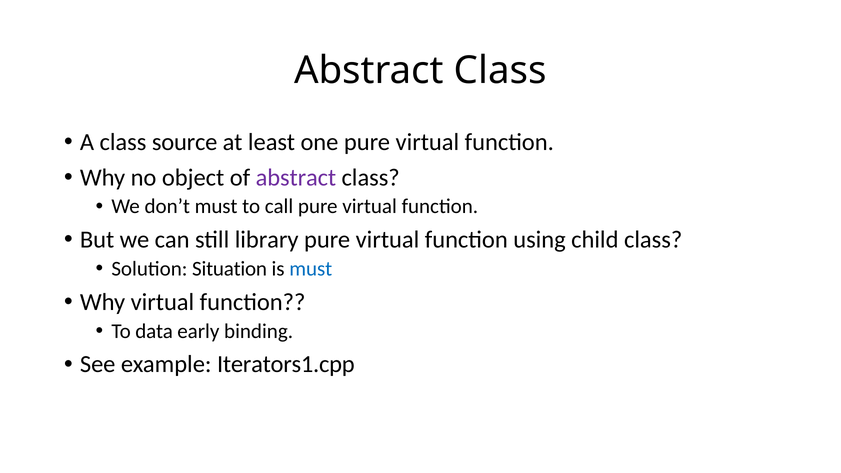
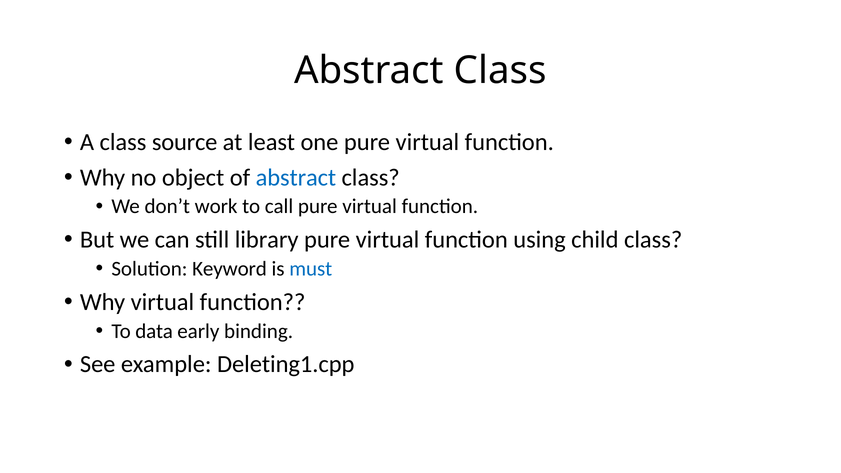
abstract at (296, 177) colour: purple -> blue
don’t must: must -> work
Situation: Situation -> Keyword
Iterators1.cpp: Iterators1.cpp -> Deleting1.cpp
